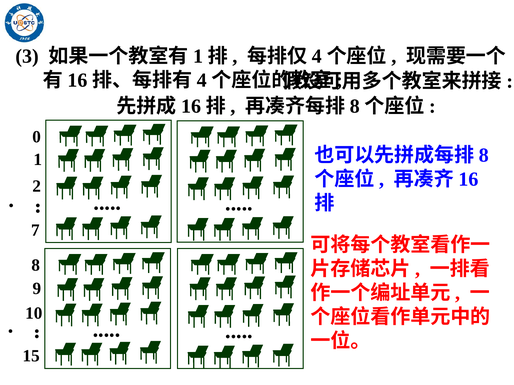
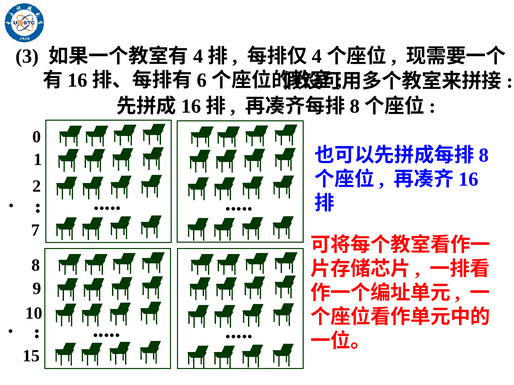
1 at (198, 56): 1 -> 4
4 at (202, 80): 4 -> 6
